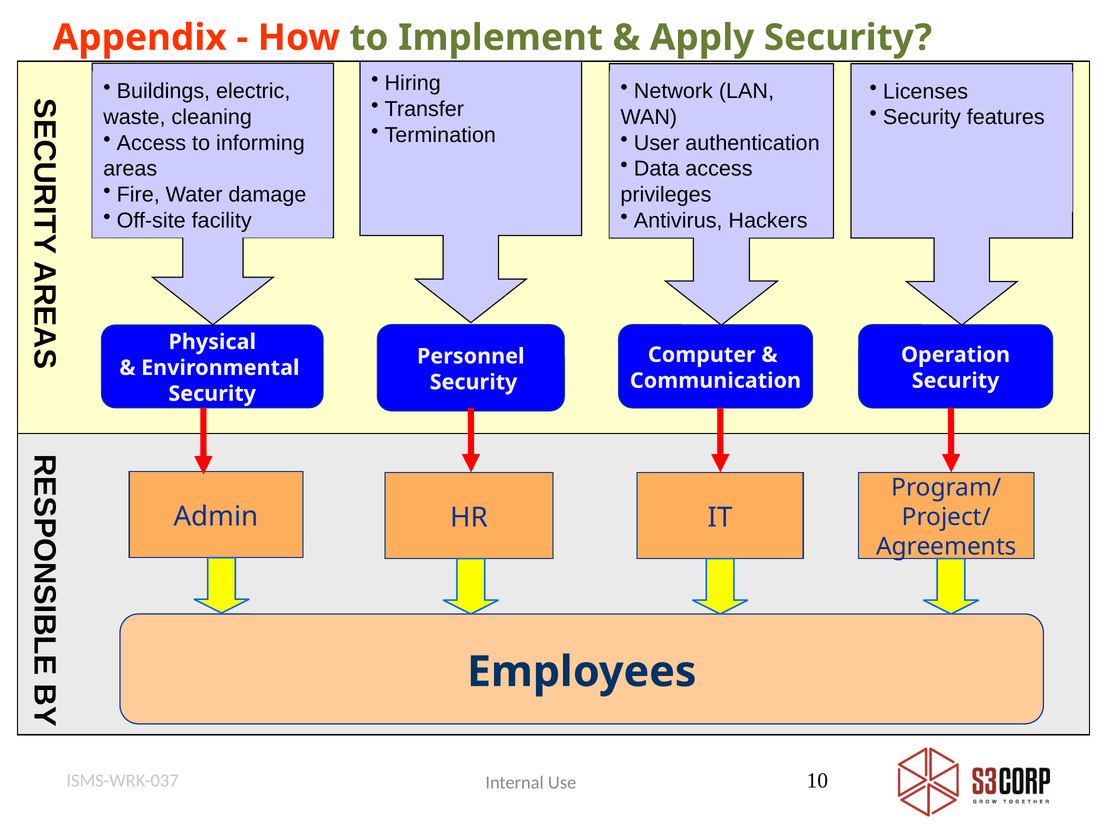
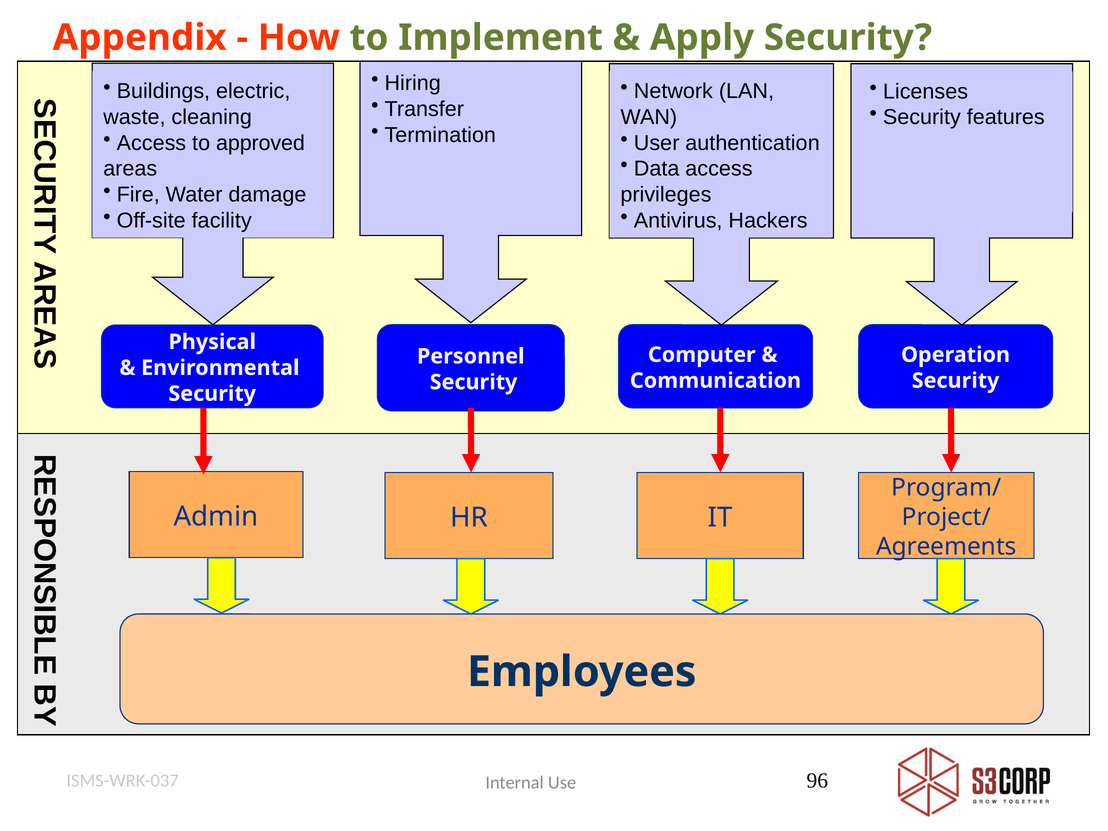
informing: informing -> approved
10: 10 -> 96
